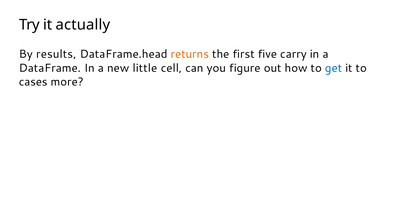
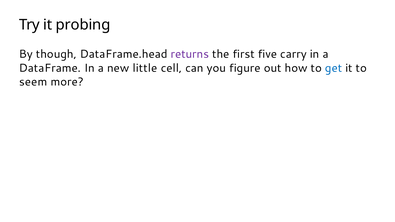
actually: actually -> probing
results: results -> though
returns colour: orange -> purple
cases: cases -> seem
